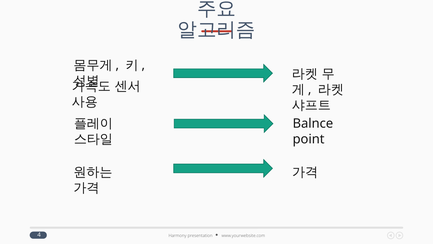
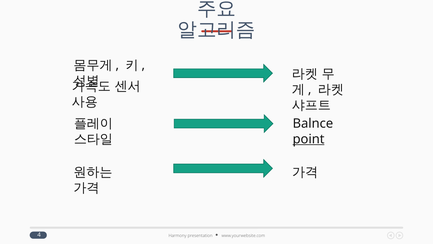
point underline: none -> present
